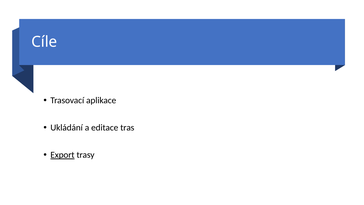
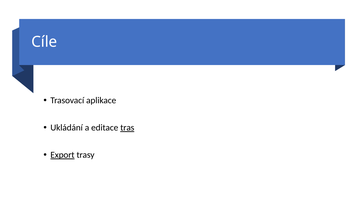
tras underline: none -> present
